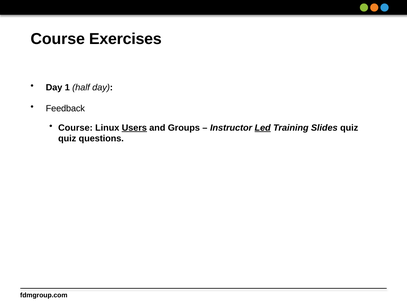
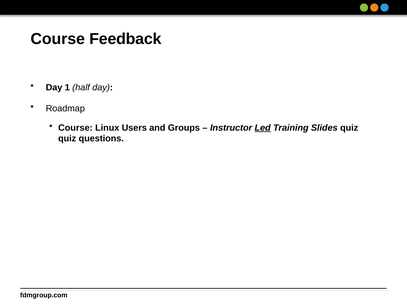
Exercises: Exercises -> Feedback
Feedback: Feedback -> Roadmap
Users underline: present -> none
